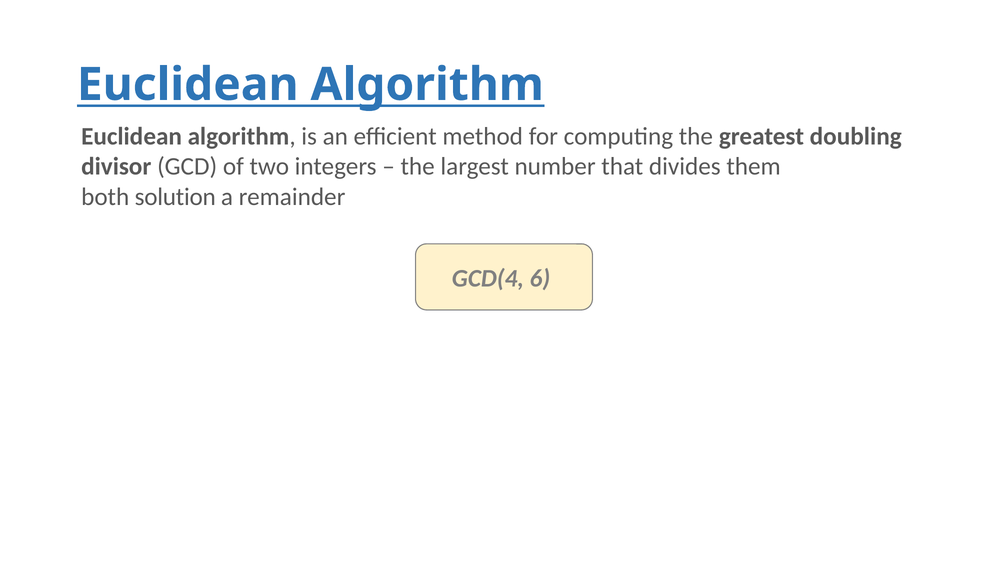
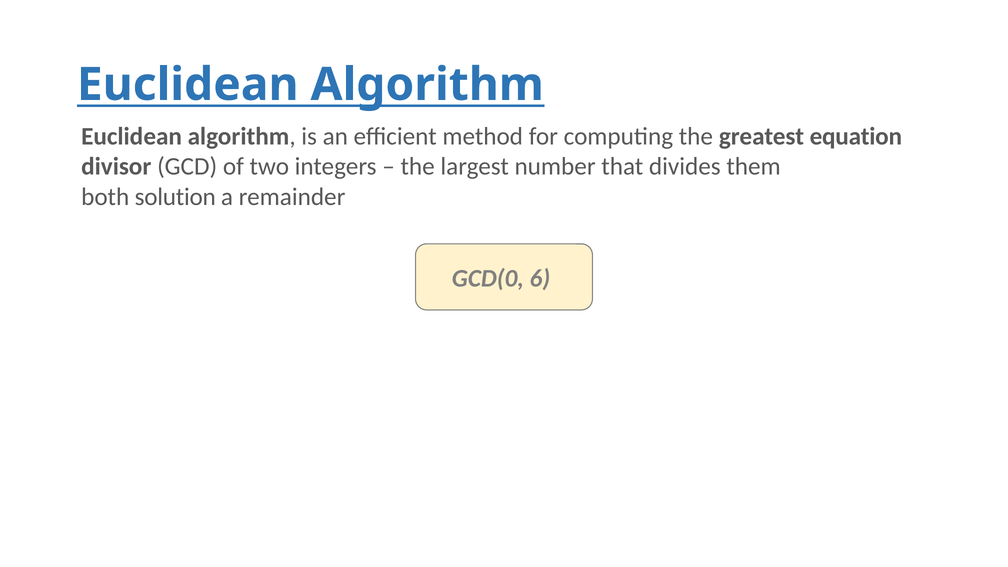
doubling: doubling -> equation
GCD(4: GCD(4 -> GCD(0
